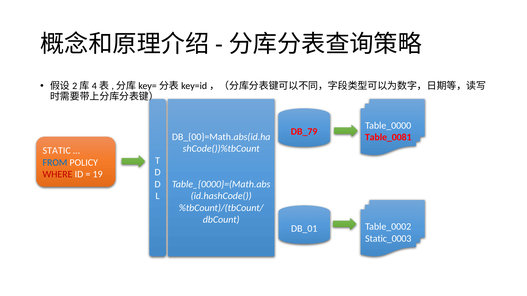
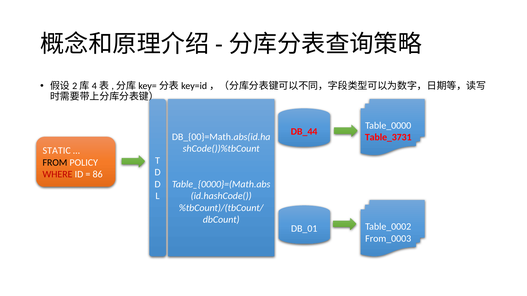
DB_79: DB_79 -> DB_44
Table_0081: Table_0081 -> Table_3731
FROM colour: blue -> black
19: 19 -> 86
Static_0003: Static_0003 -> From_0003
